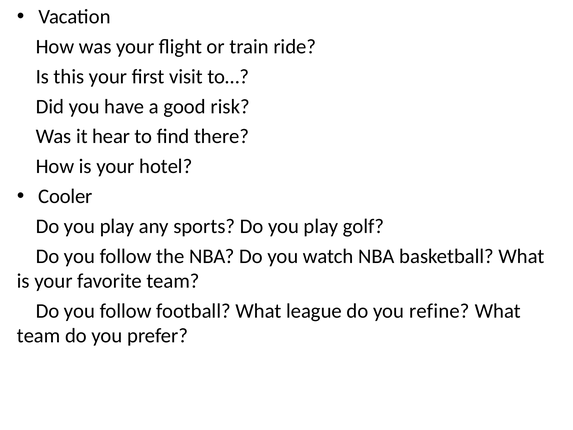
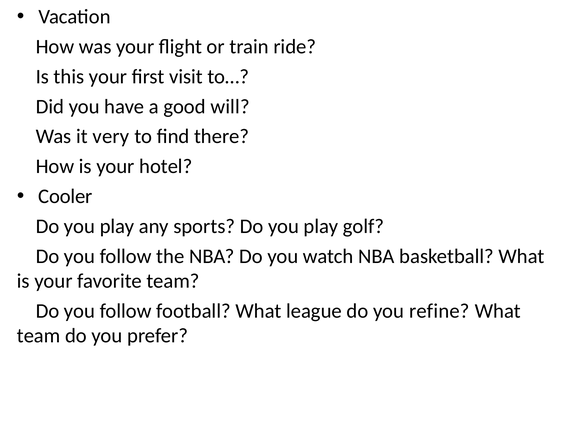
risk: risk -> will
hear: hear -> very
